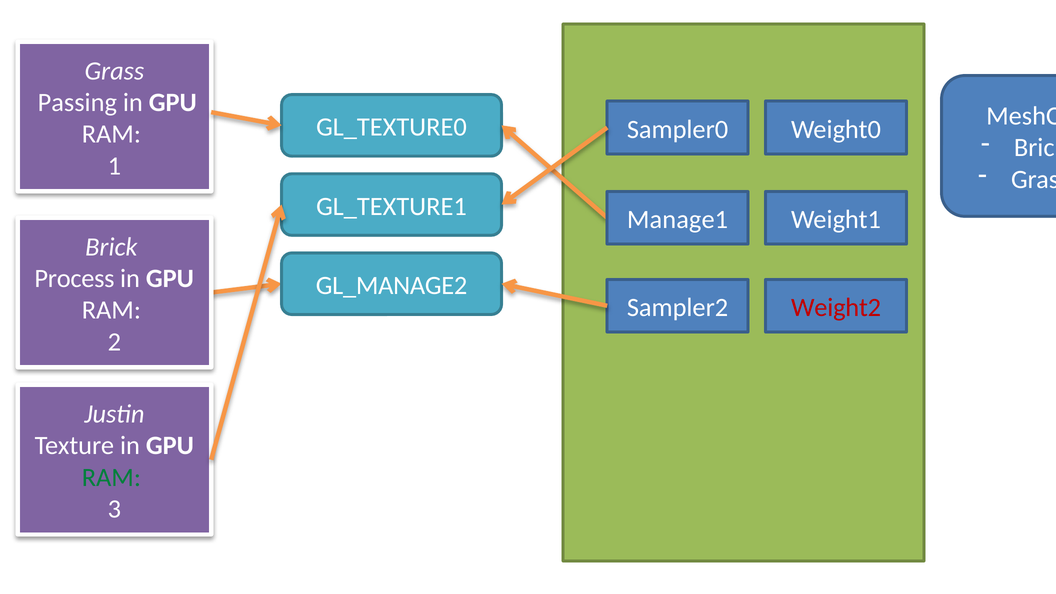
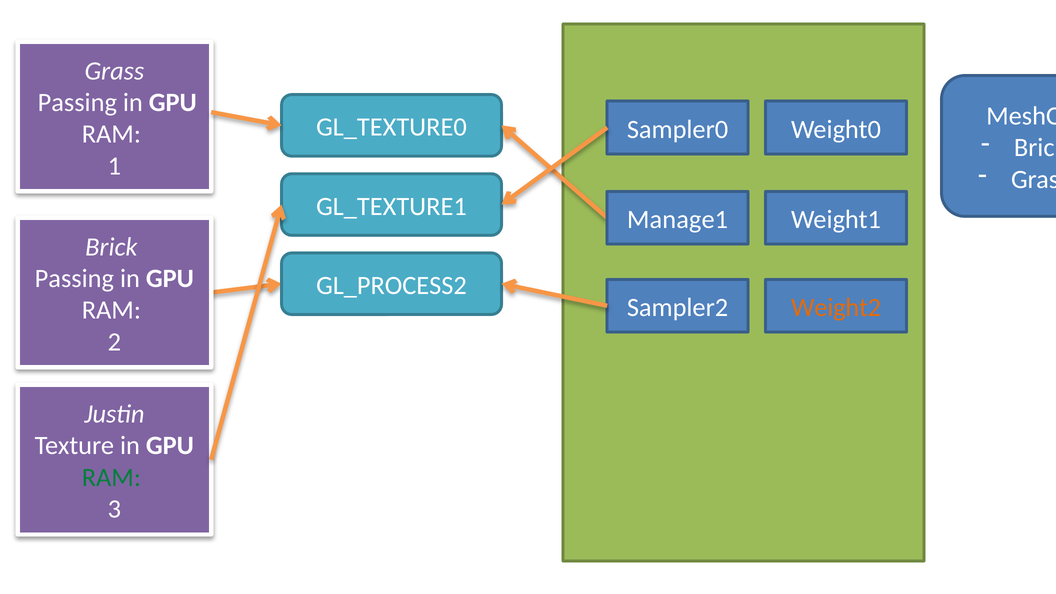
Process at (74, 279): Process -> Passing
GL_MANAGE2: GL_MANAGE2 -> GL_PROCESS2
Weight2 colour: red -> orange
